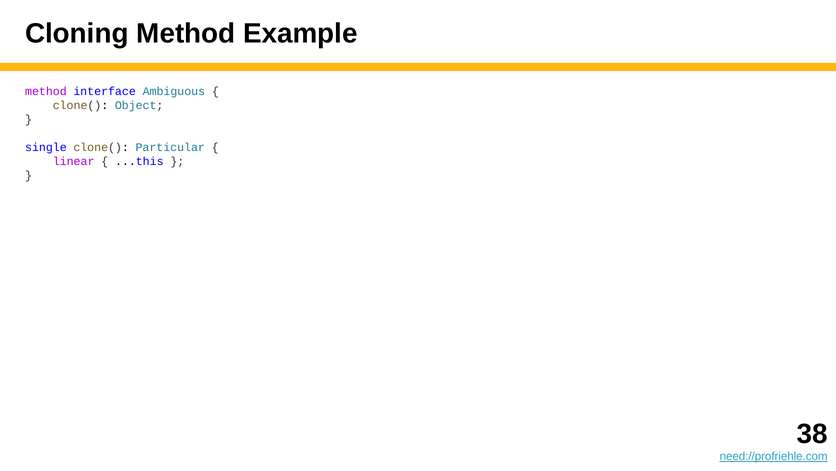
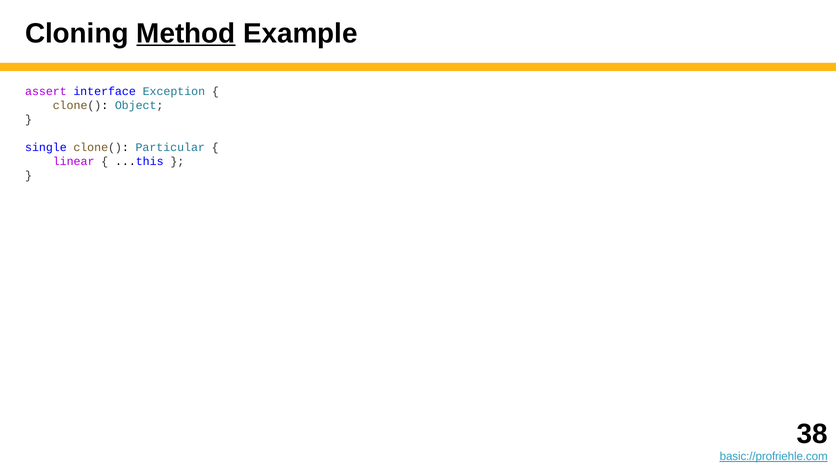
Method at (186, 33) underline: none -> present
method at (46, 91): method -> assert
Ambiguous: Ambiguous -> Exception
need://profriehle.com: need://profriehle.com -> basic://profriehle.com
